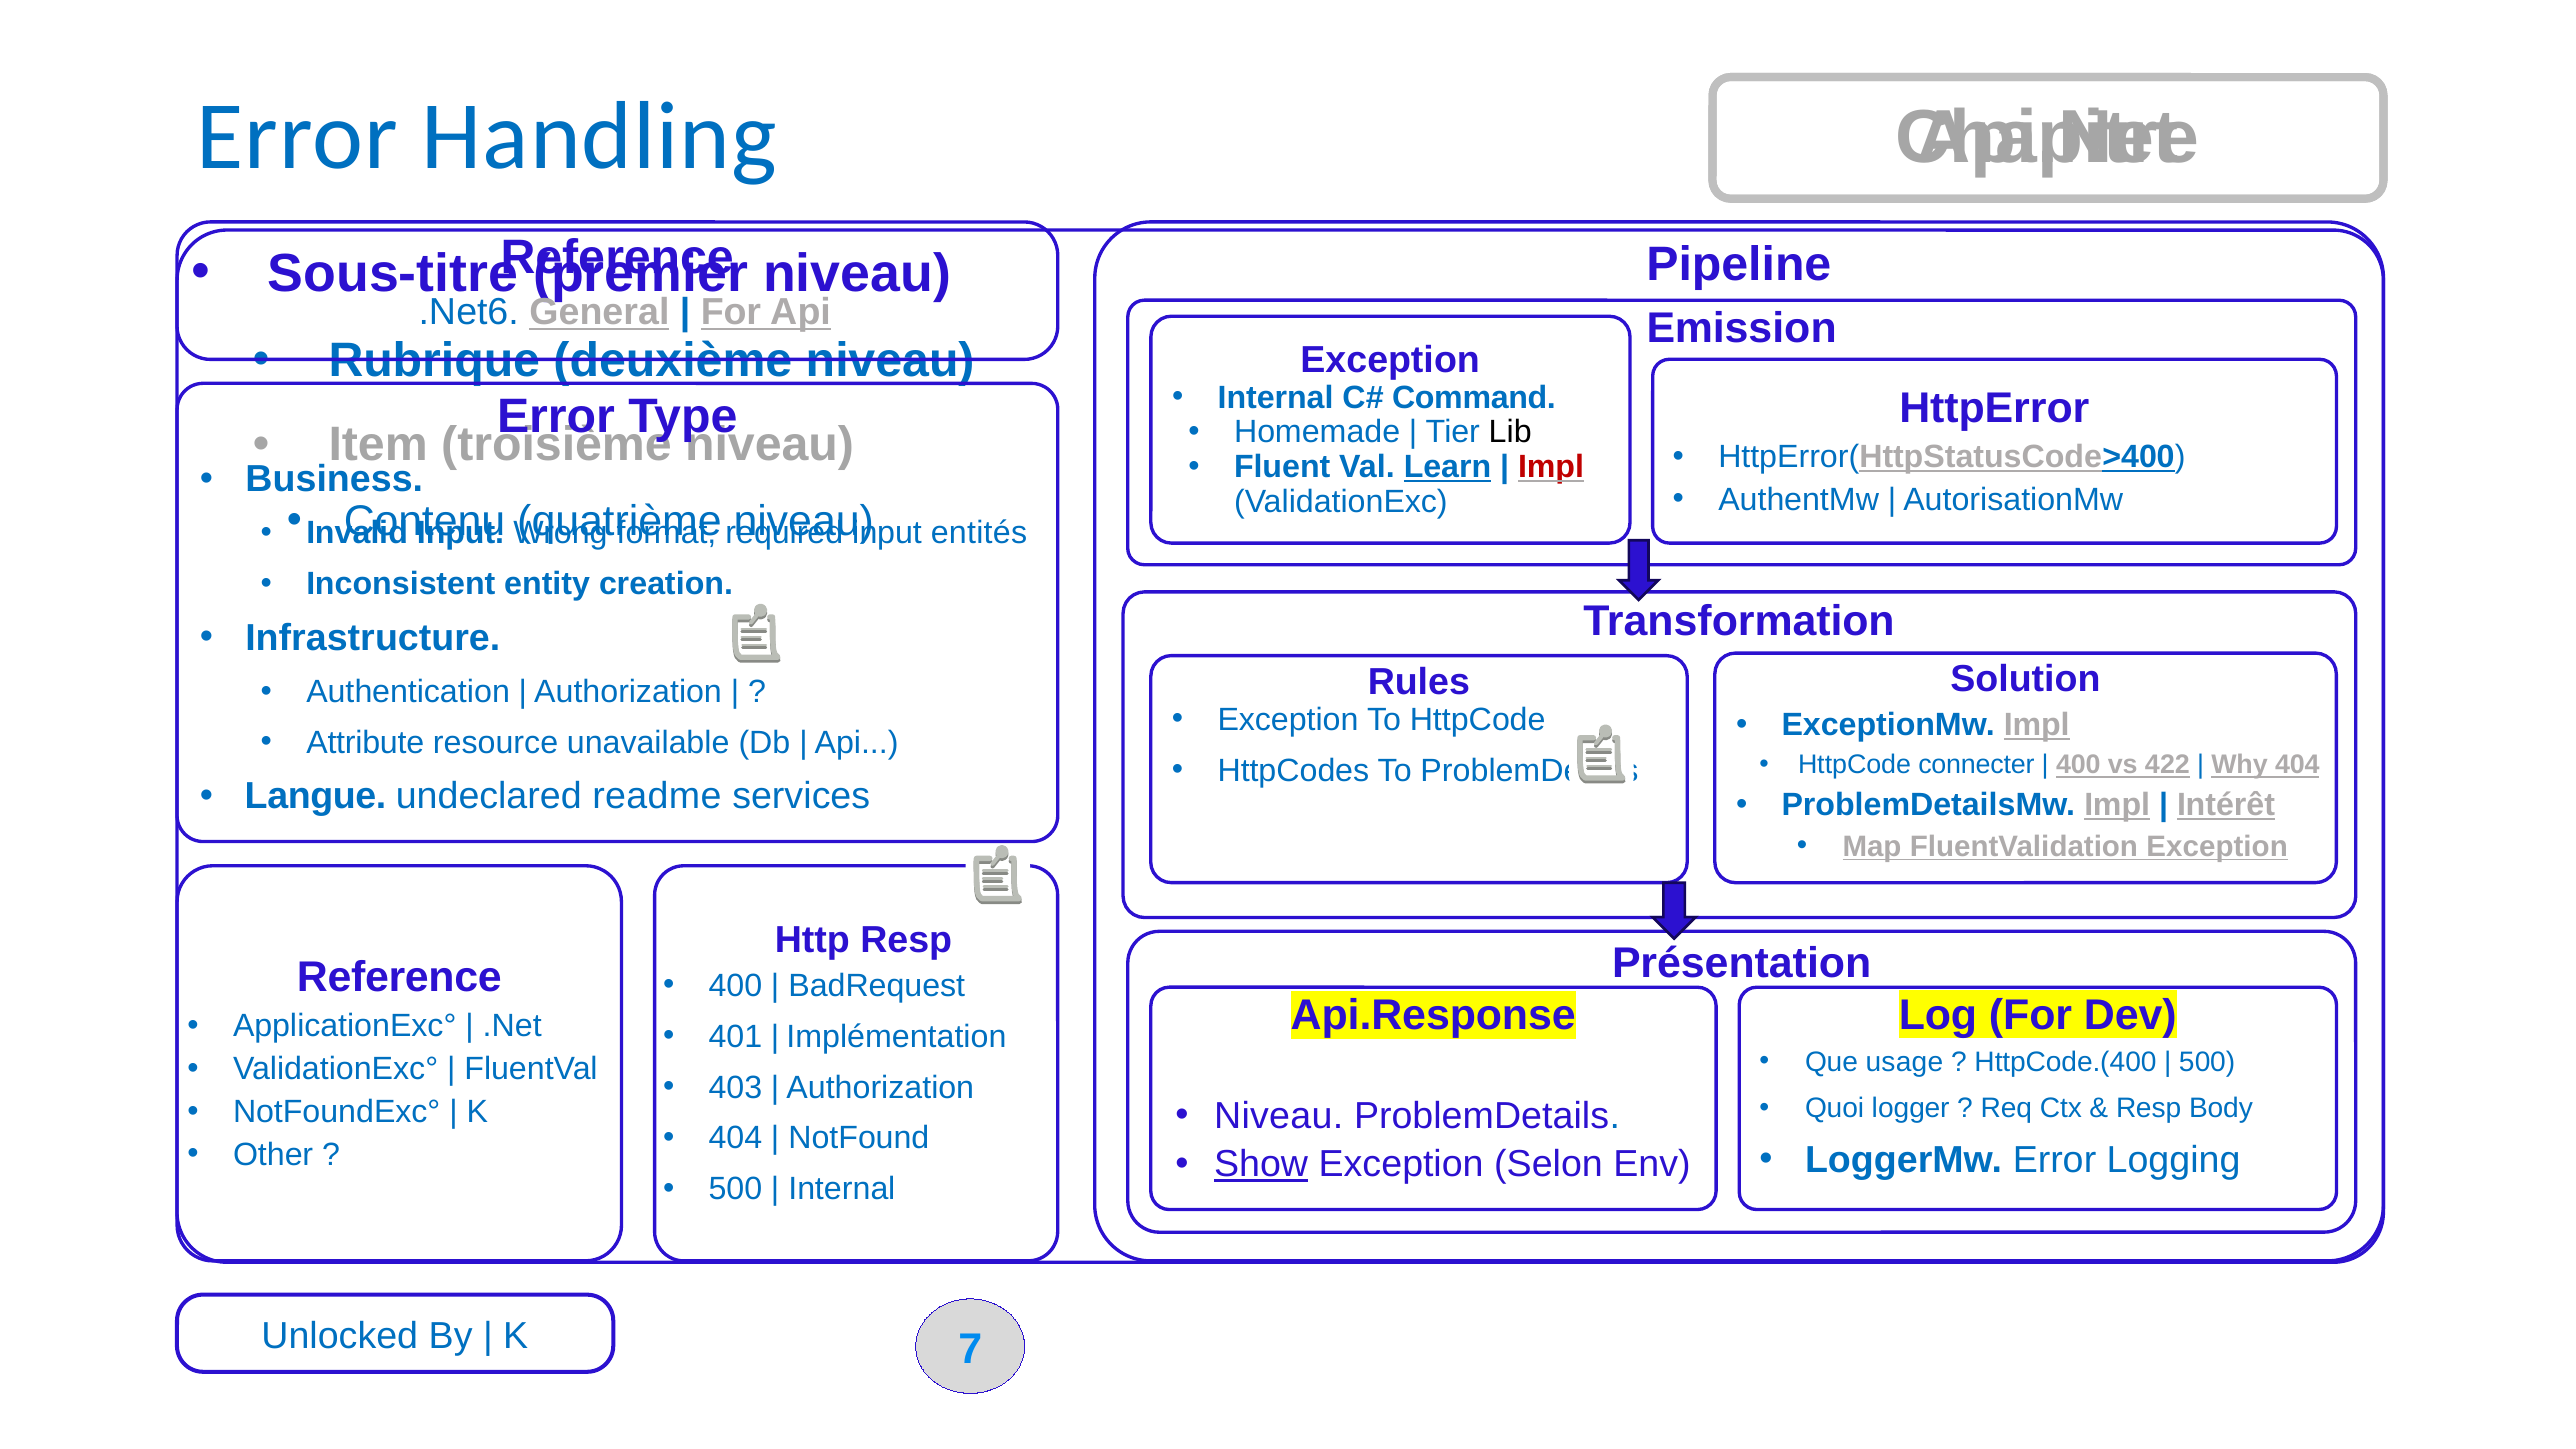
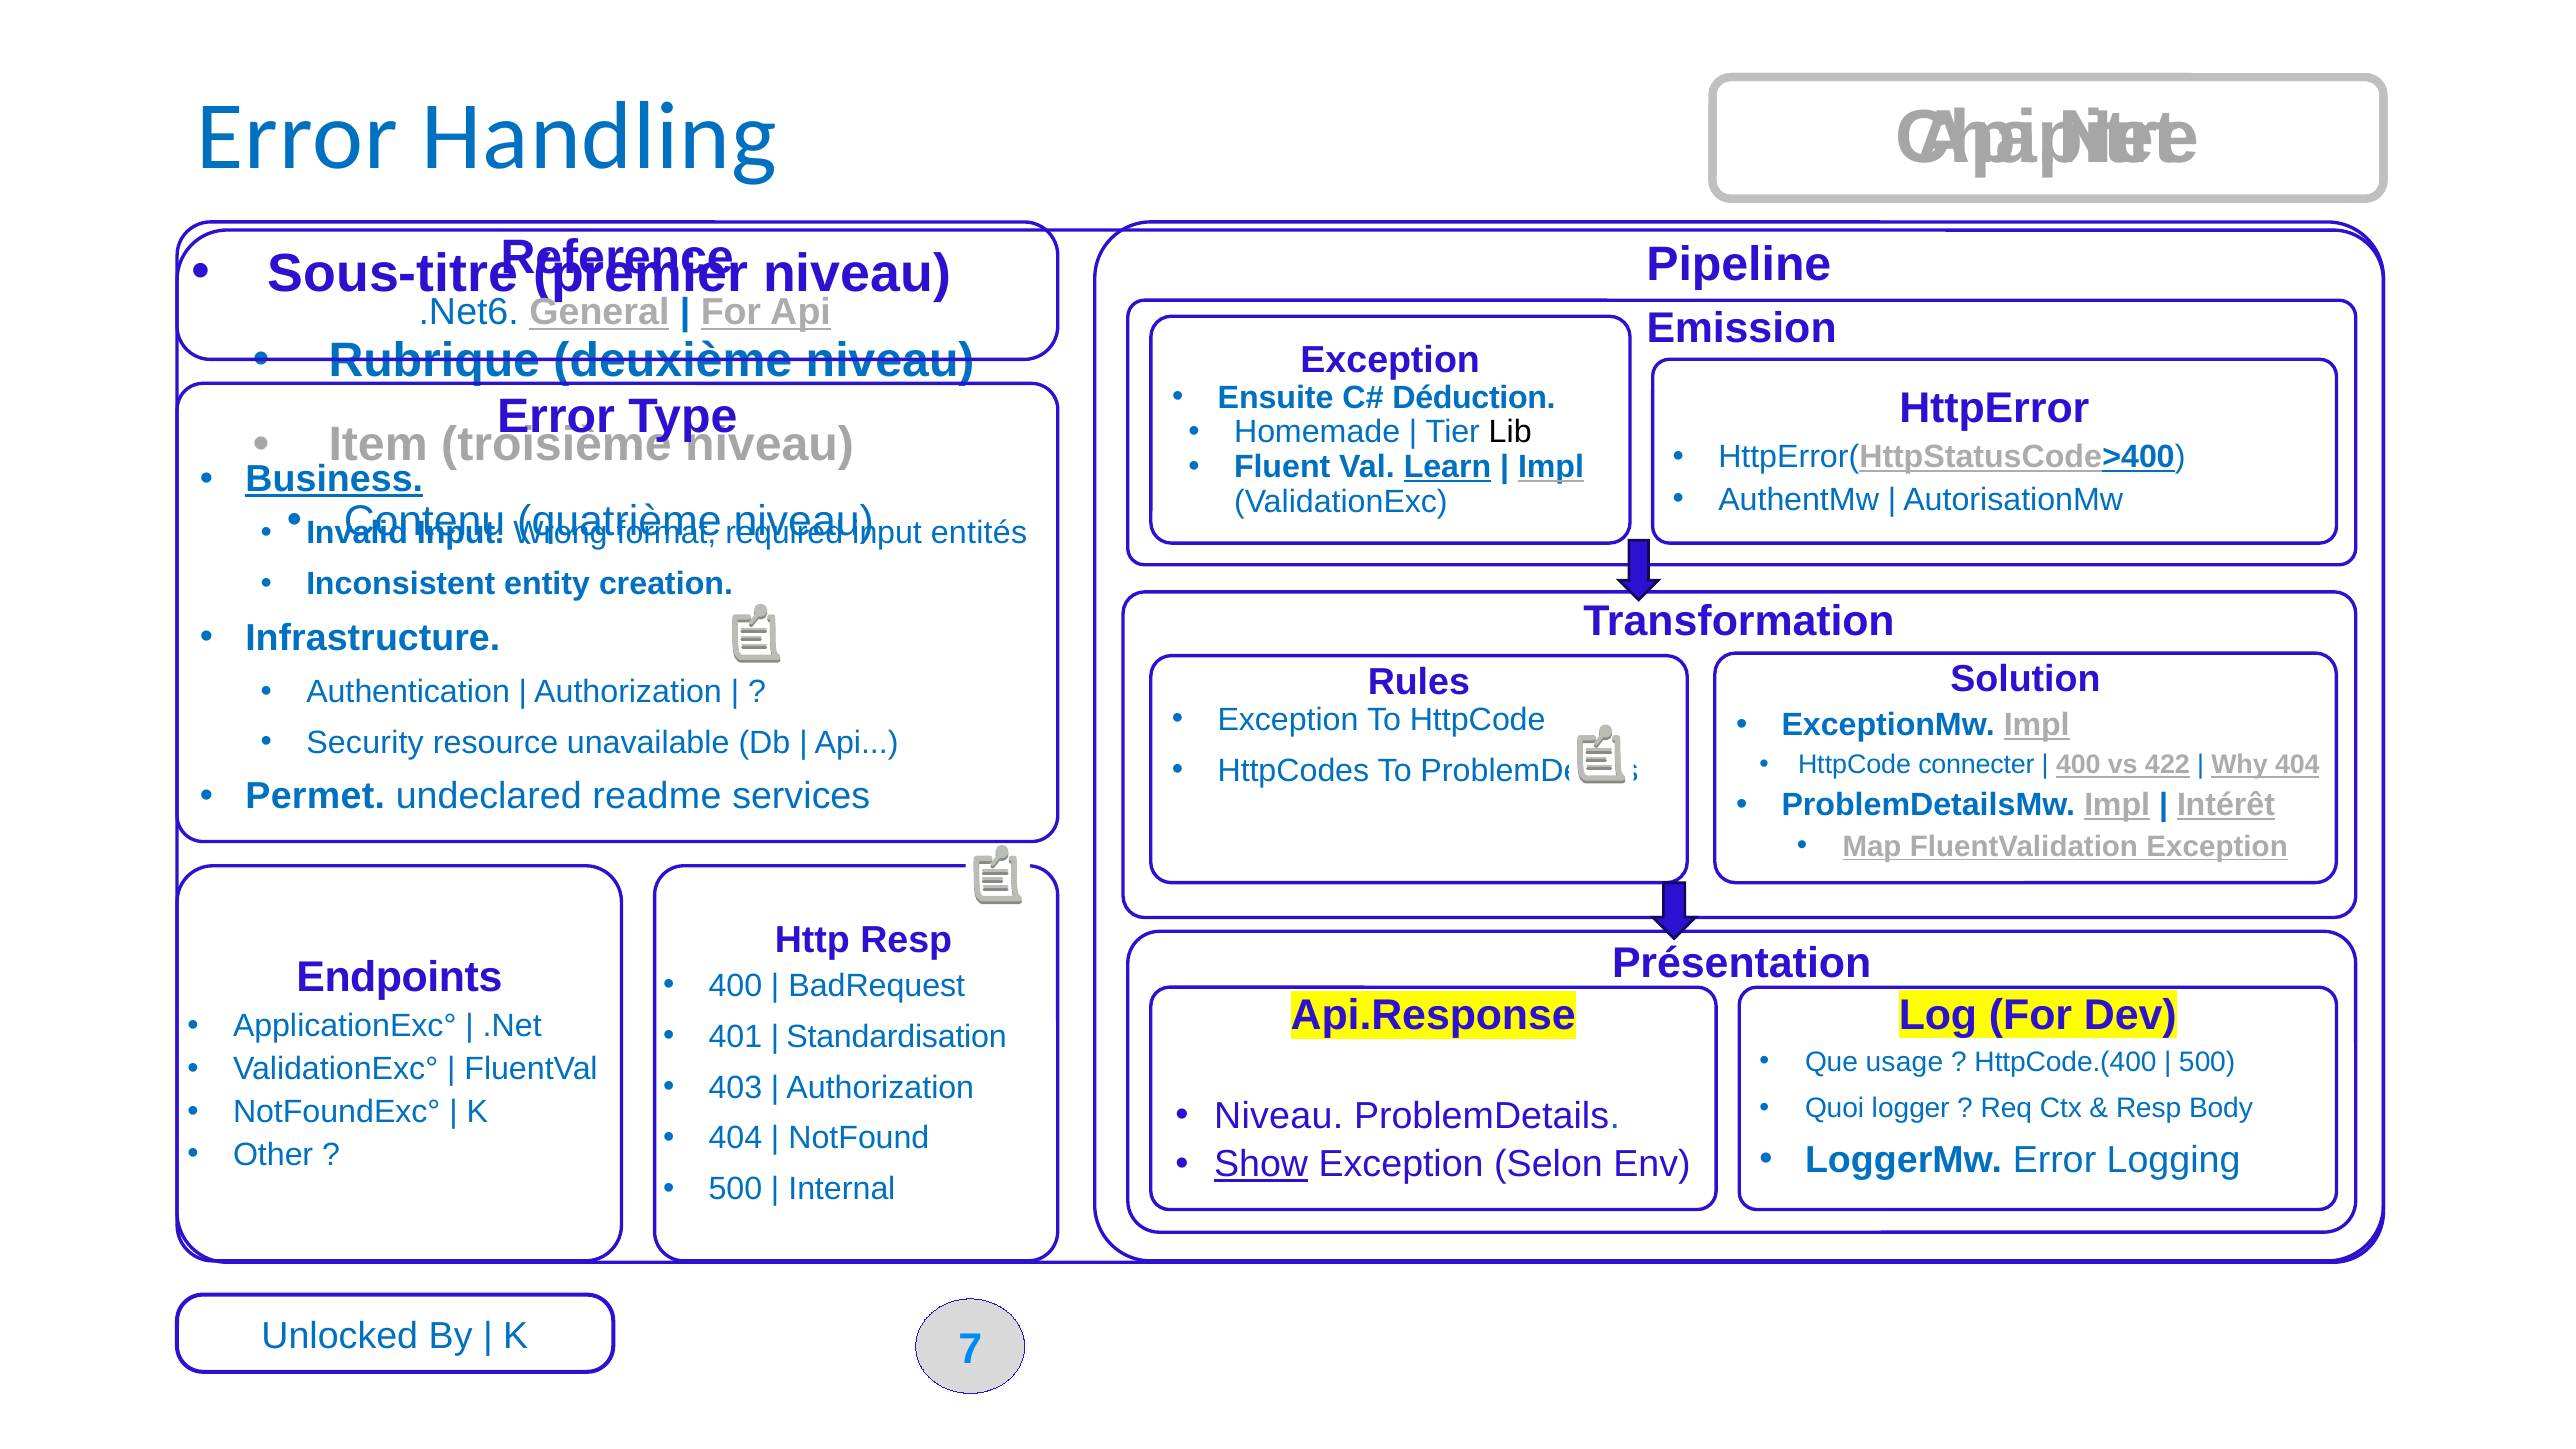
Internal at (1276, 398): Internal -> Ensuite
Command: Command -> Déduction
Impl at (1551, 467) colour: red -> blue
Business underline: none -> present
Attribute: Attribute -> Security
Langue: Langue -> Permet
Reference at (399, 977): Reference -> Endpoints
Implémentation: Implémentation -> Standardisation
